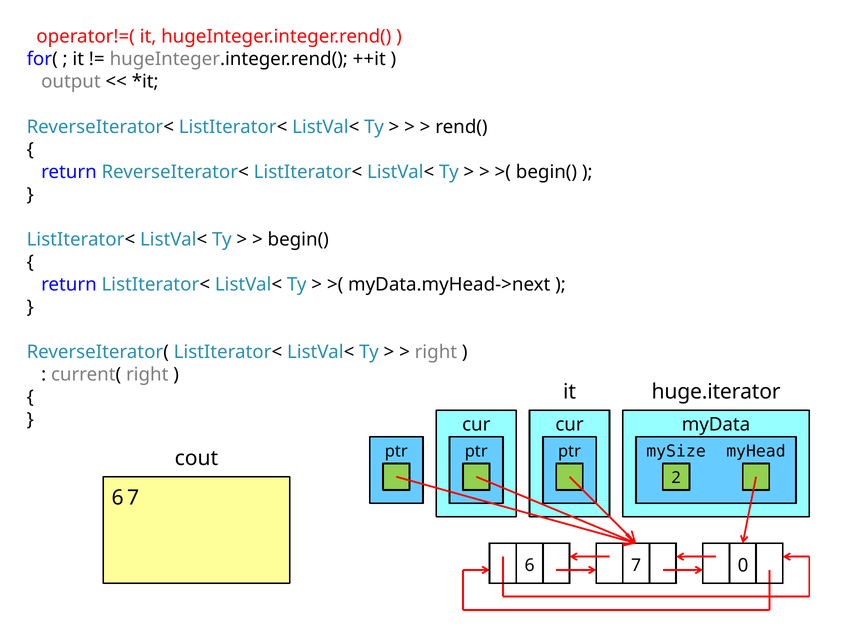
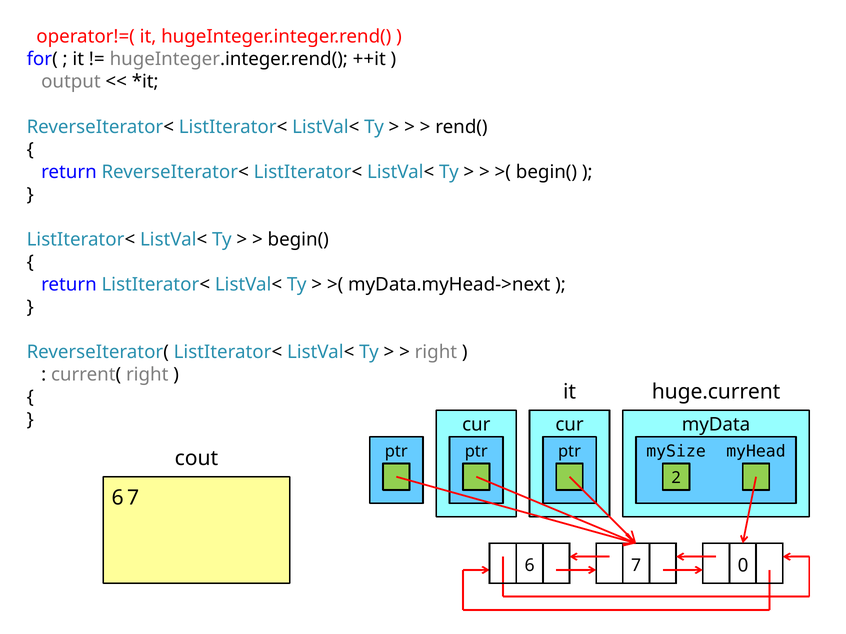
huge.iterator: huge.iterator -> huge.current
